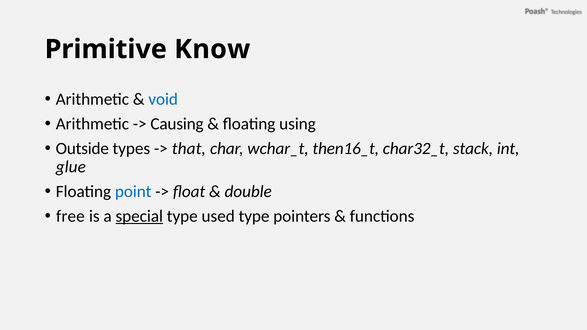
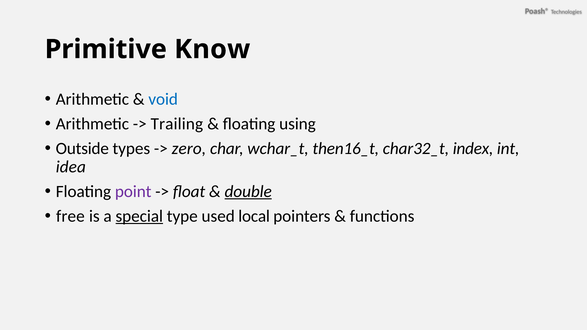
Causing: Causing -> Trailing
that: that -> zero
stack: stack -> index
glue: glue -> idea
point colour: blue -> purple
double underline: none -> present
used type: type -> local
